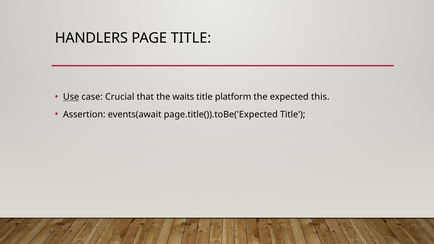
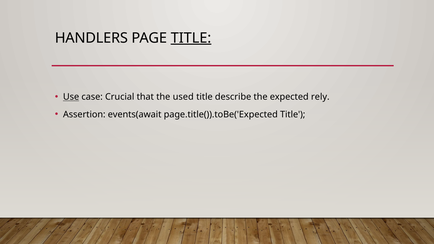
TITLE at (191, 38) underline: none -> present
waits: waits -> used
platform: platform -> describe
this: this -> rely
